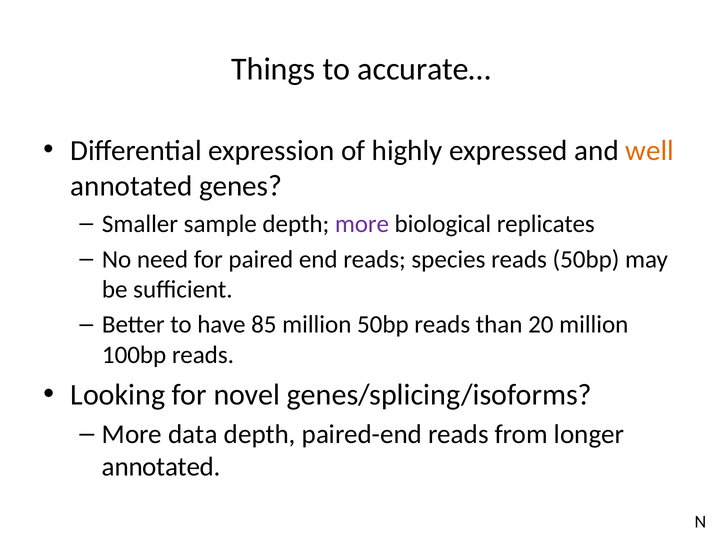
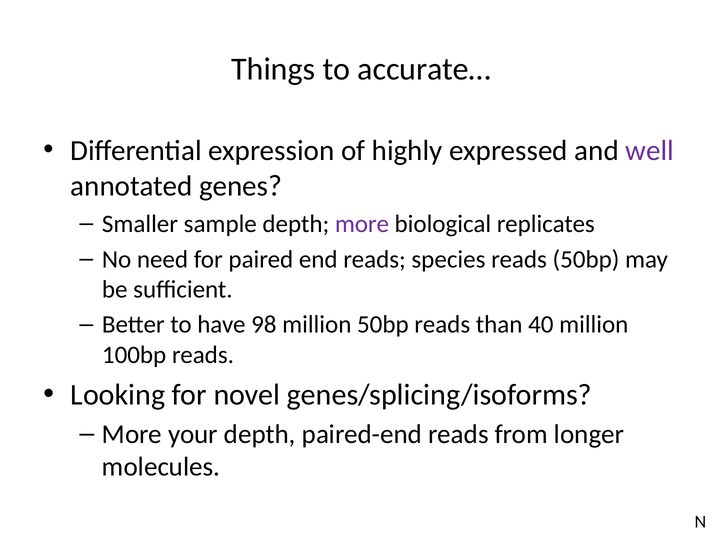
well colour: orange -> purple
85: 85 -> 98
20: 20 -> 40
data: data -> your
annotated at (161, 467): annotated -> molecules
